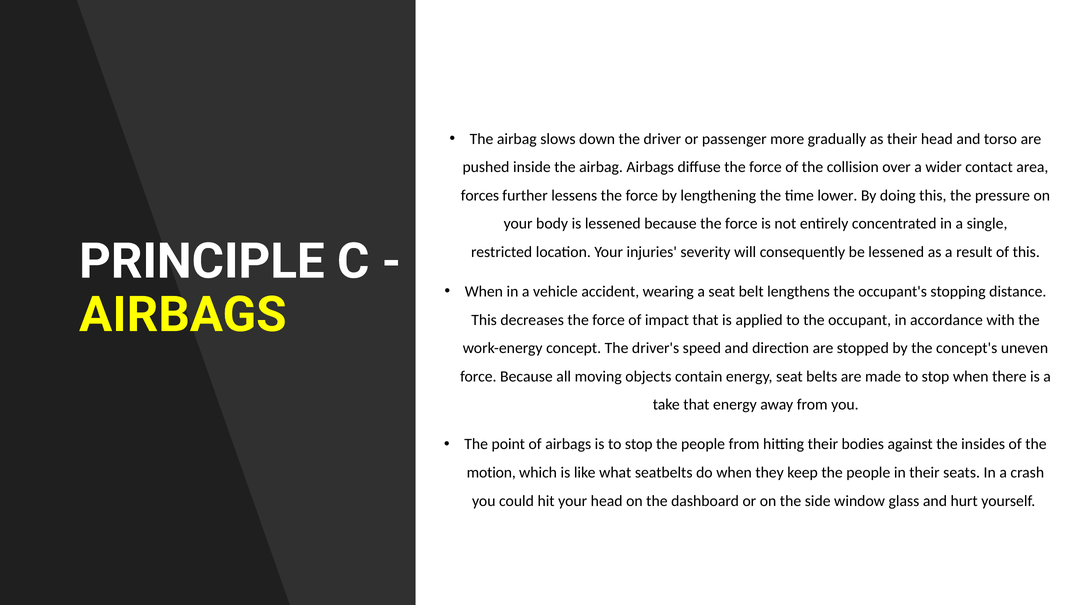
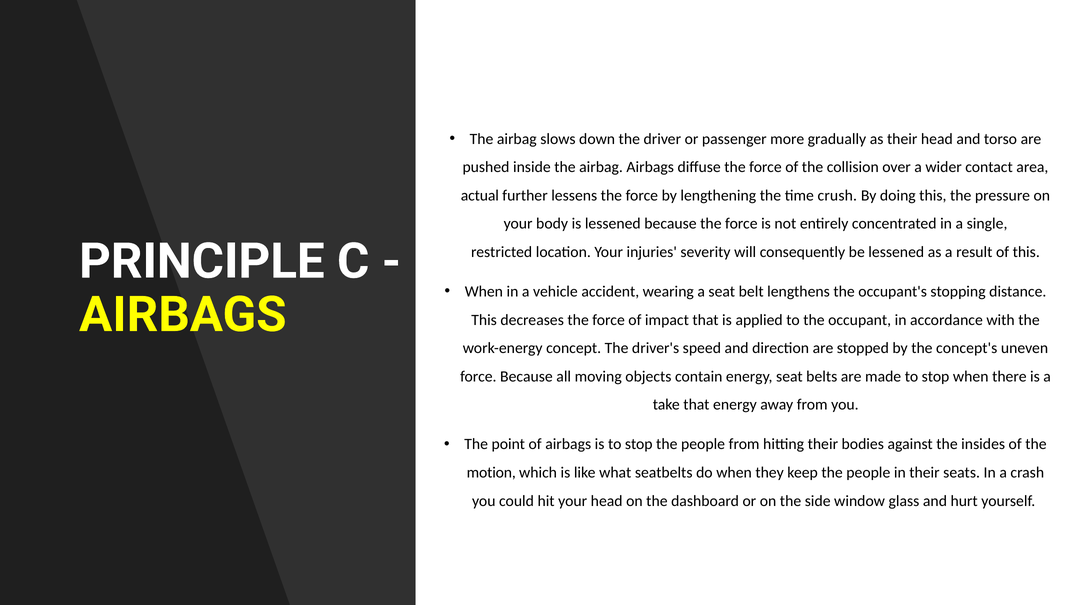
forces: forces -> actual
lower: lower -> crush
